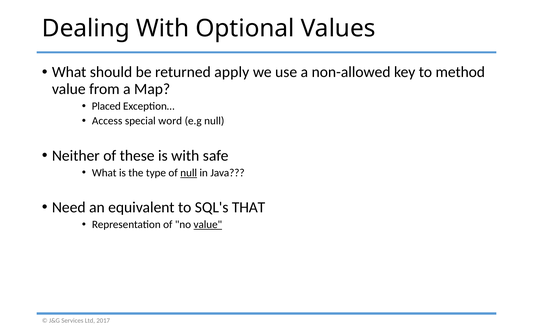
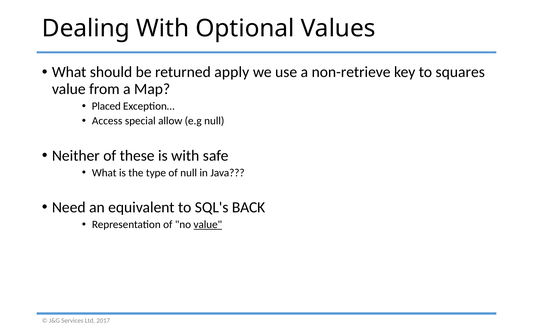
non-allowed: non-allowed -> non-retrieve
method: method -> squares
word: word -> allow
null at (189, 173) underline: present -> none
THAT: THAT -> BACK
